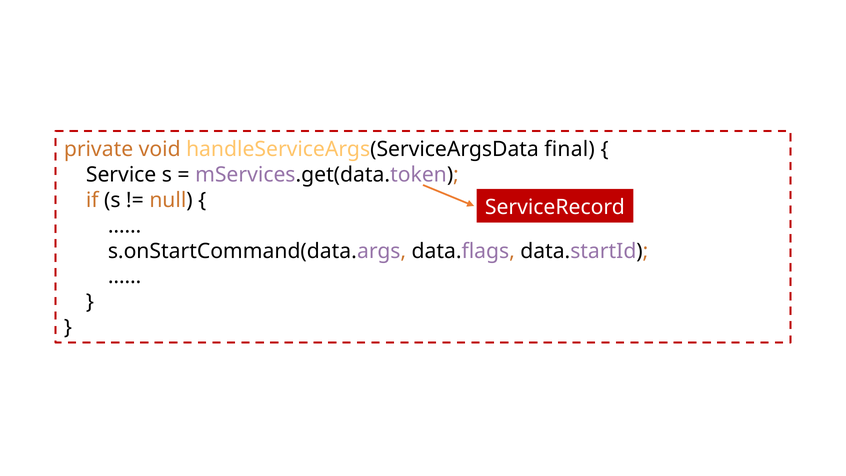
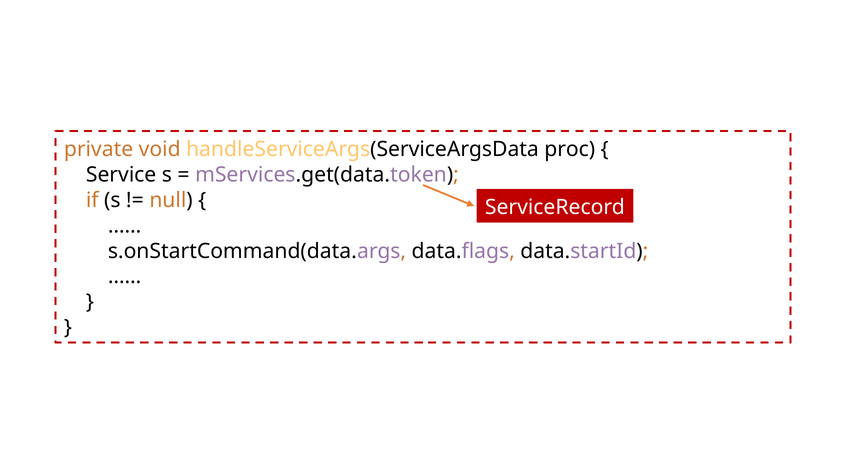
final: final -> proc
